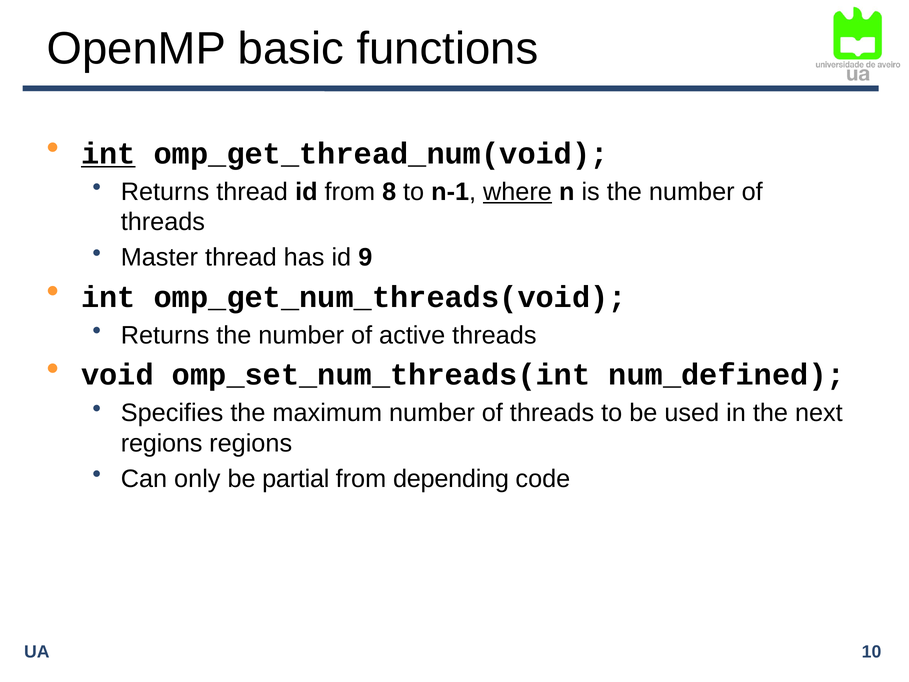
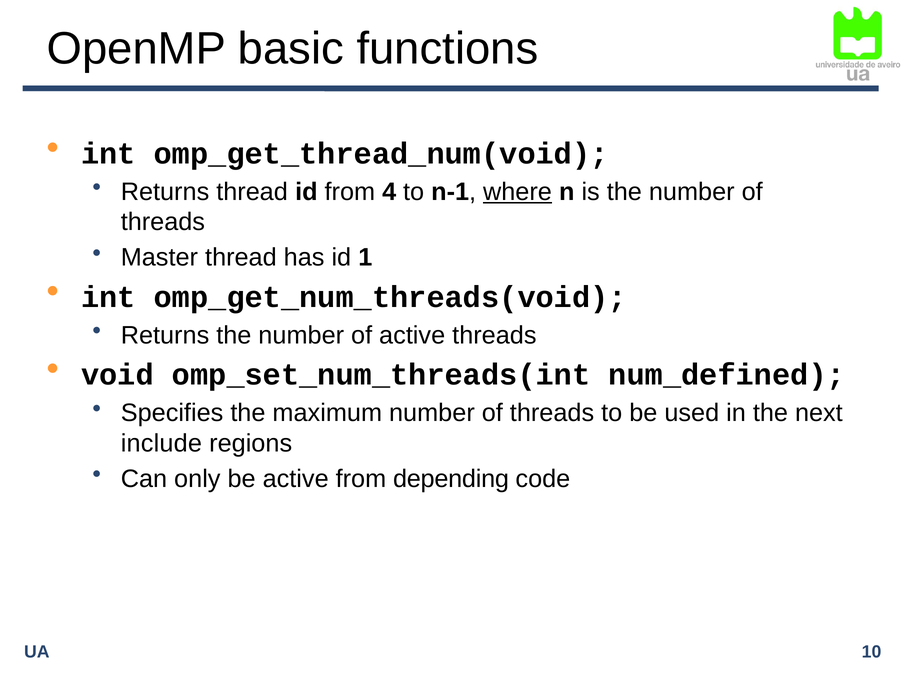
int at (108, 154) underline: present -> none
8: 8 -> 4
9: 9 -> 1
regions at (162, 443): regions -> include
be partial: partial -> active
